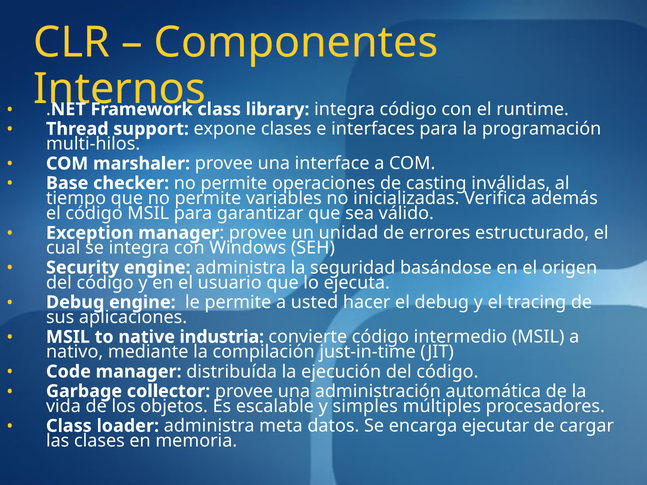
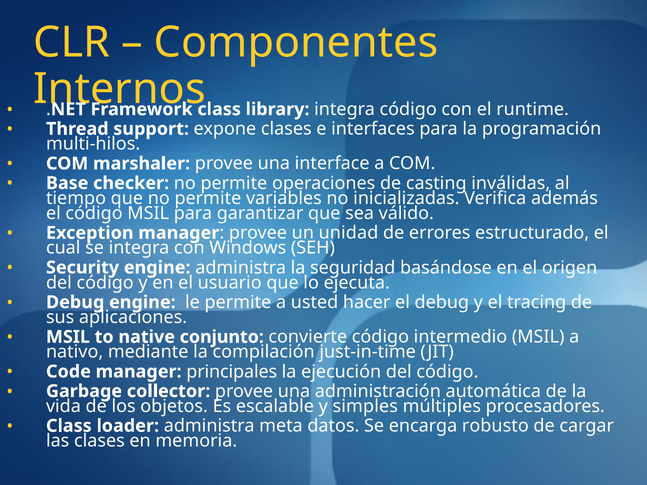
industria: industria -> conjunto
distribuída: distribuída -> principales
ejecutar: ejecutar -> robusto
